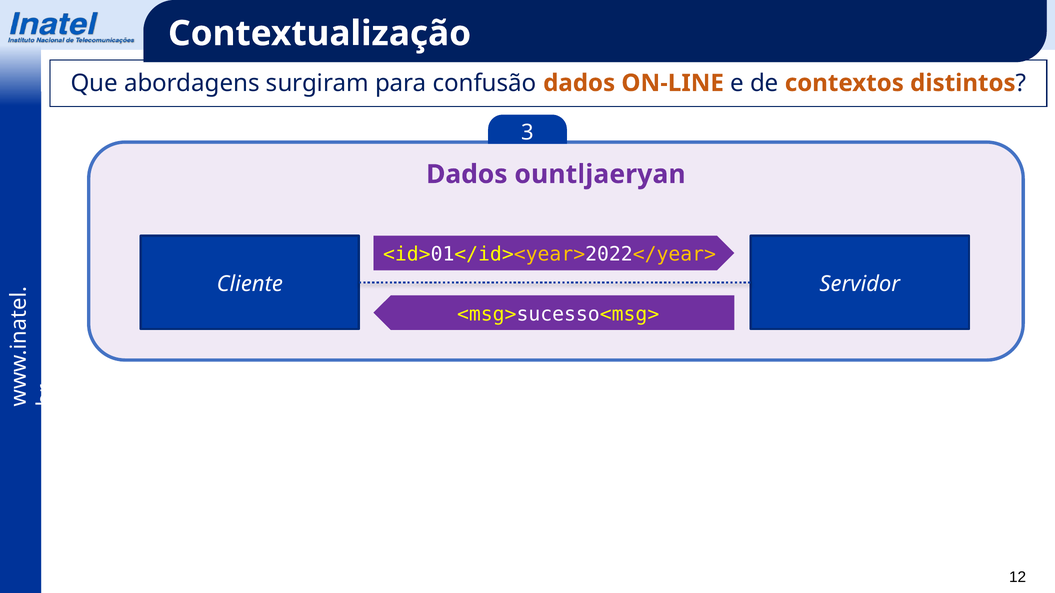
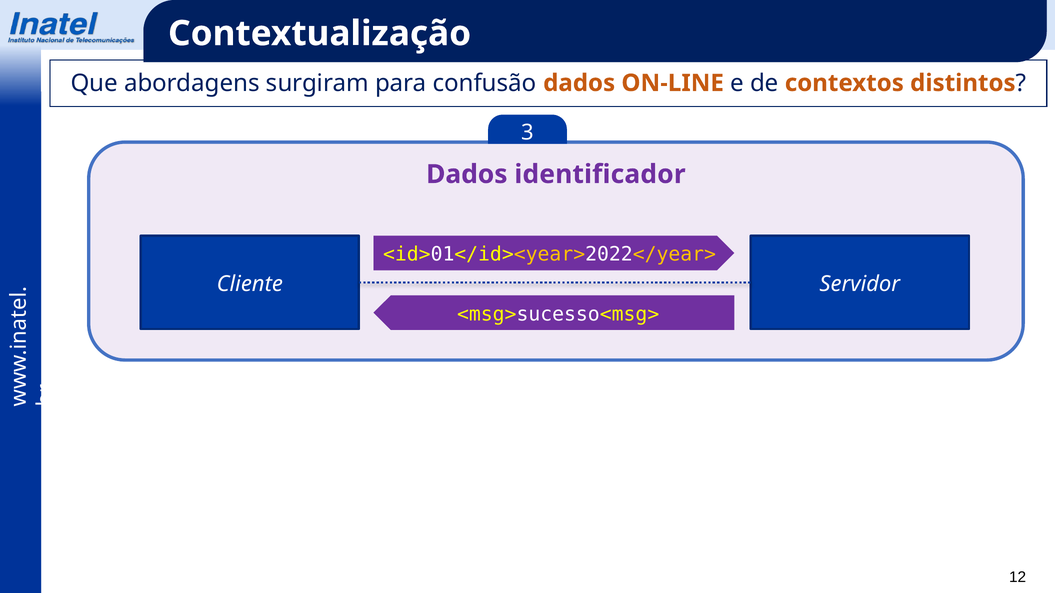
ountljaeryan: ountljaeryan -> identificador
